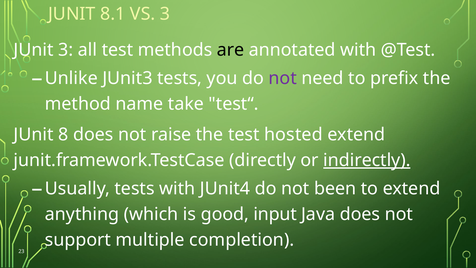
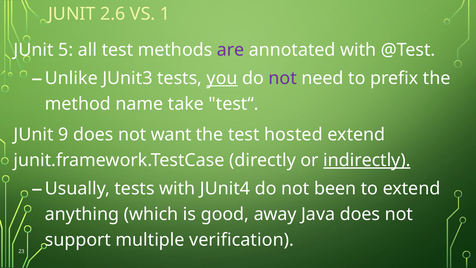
8.1: 8.1 -> 2.6
VS 3: 3 -> 1
JUnit 3: 3 -> 5
are colour: black -> purple
you underline: none -> present
8: 8 -> 9
raise: raise -> want
input: input -> away
completion: completion -> verification
